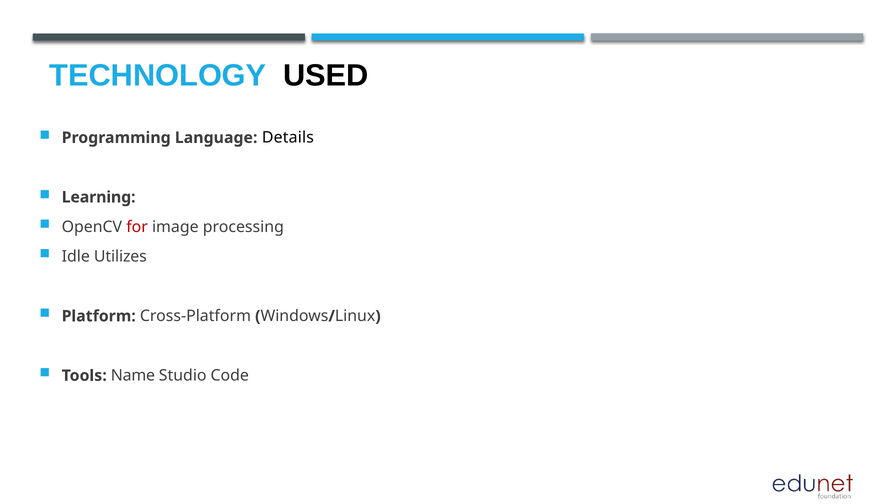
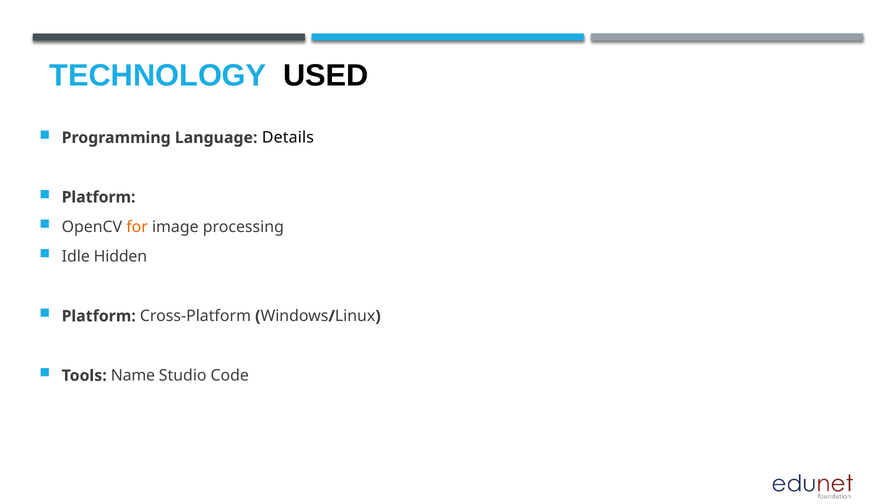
Learning at (99, 197): Learning -> Platform
for colour: red -> orange
Utilizes: Utilizes -> Hidden
